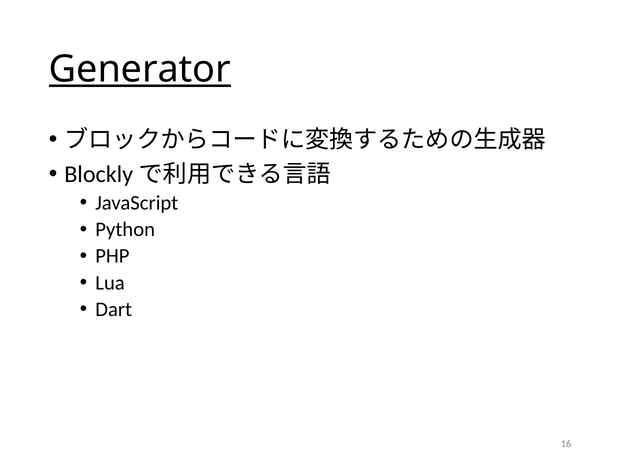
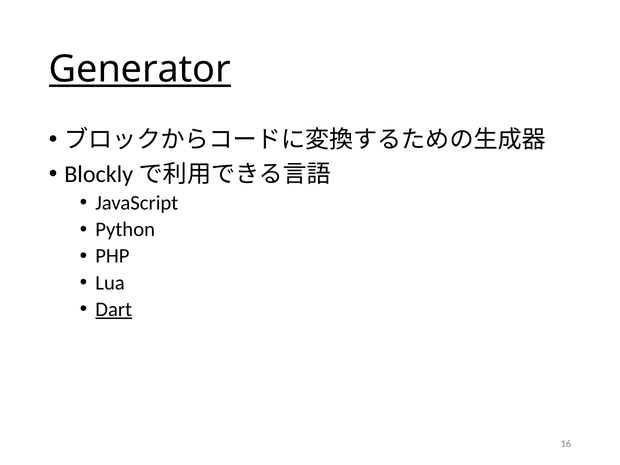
Dart underline: none -> present
